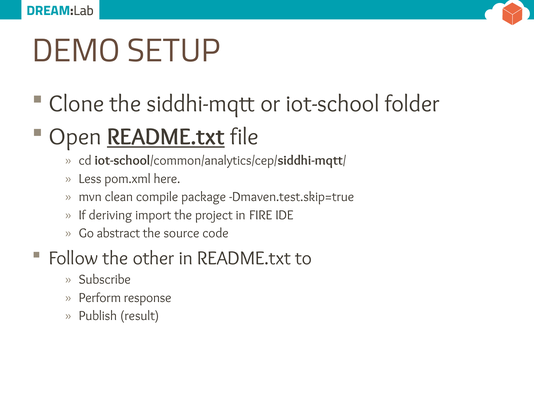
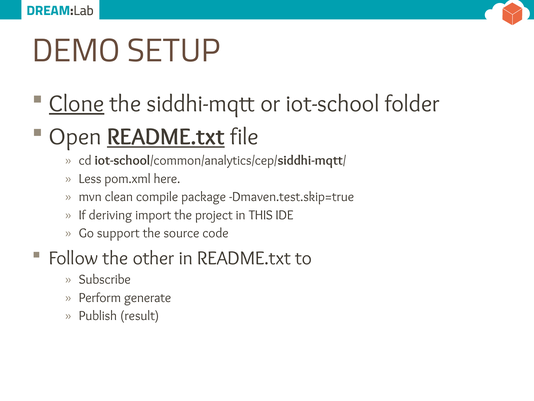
Clone underline: none -> present
FIRE: FIRE -> THIS
abstract: abstract -> support
response: response -> generate
